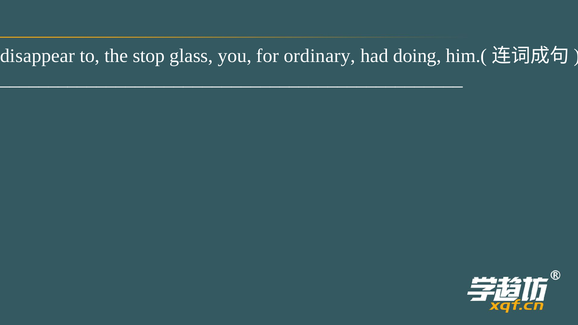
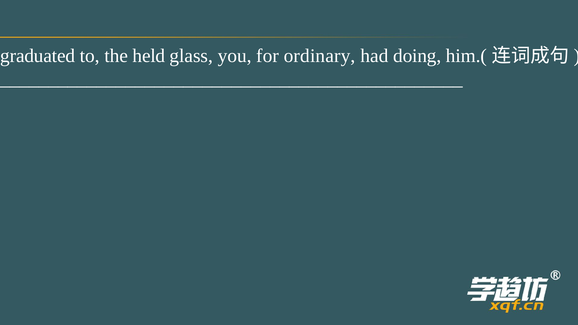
disappear: disappear -> graduated
stop: stop -> held
